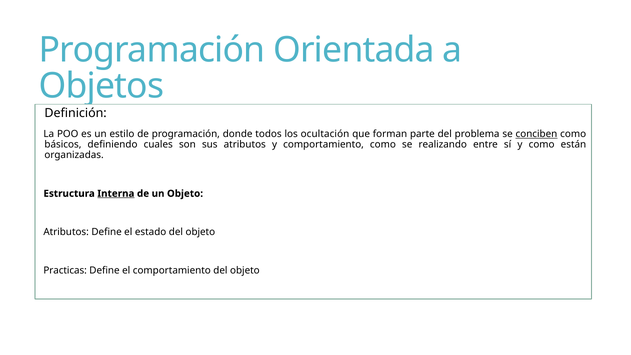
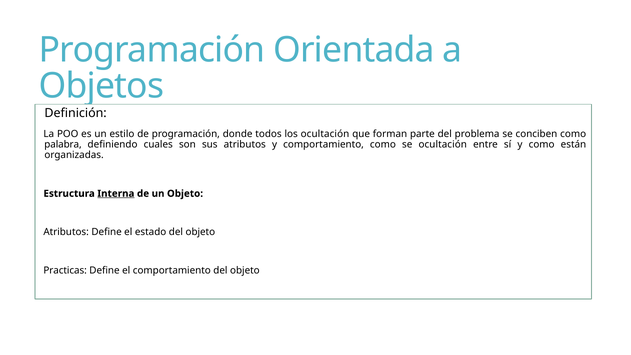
conciben underline: present -> none
básicos: básicos -> palabra
se realizando: realizando -> ocultación
